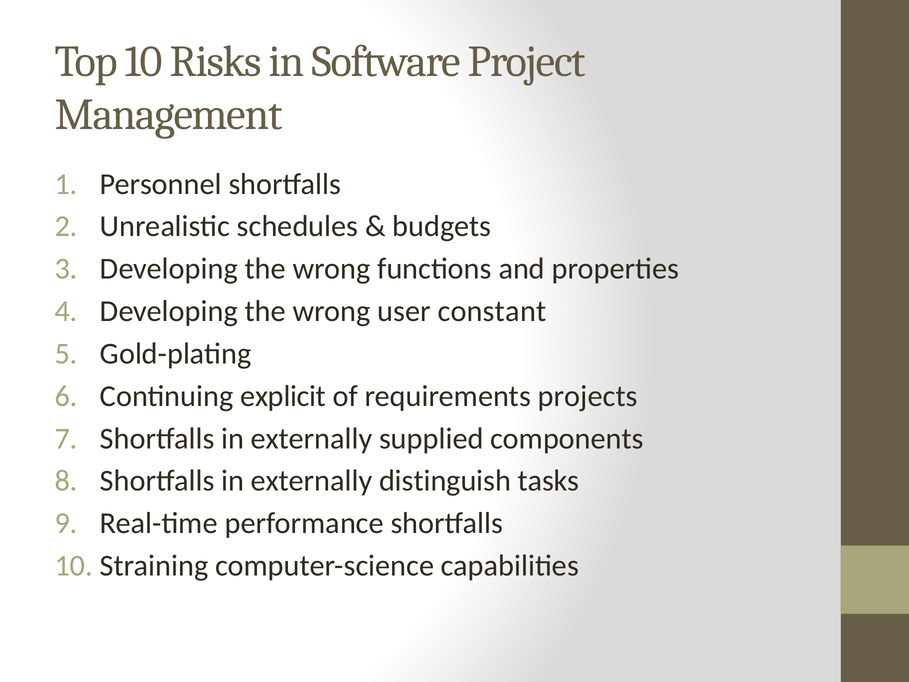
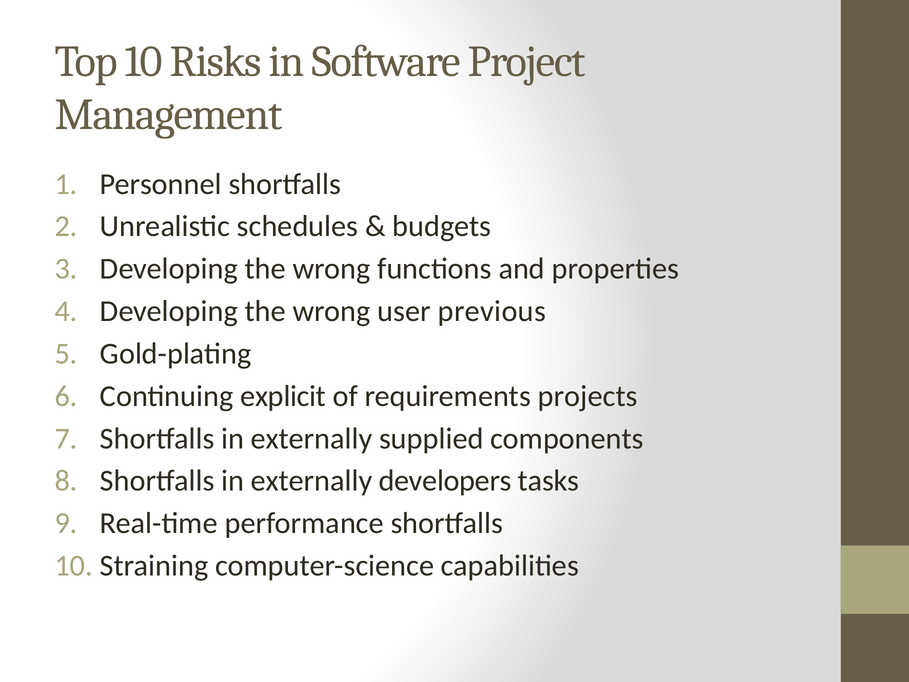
constant: constant -> previous
distinguish: distinguish -> developers
